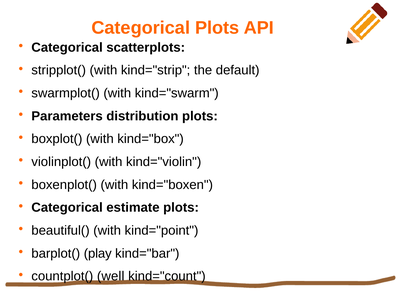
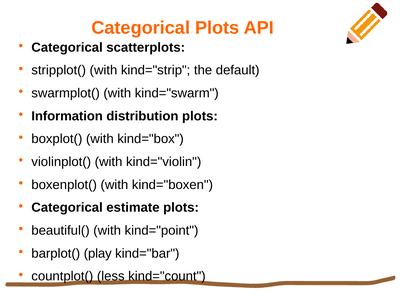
Parameters: Parameters -> Information
well: well -> less
